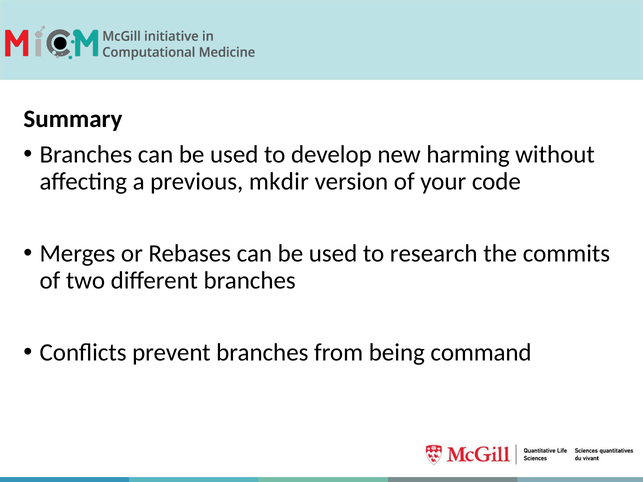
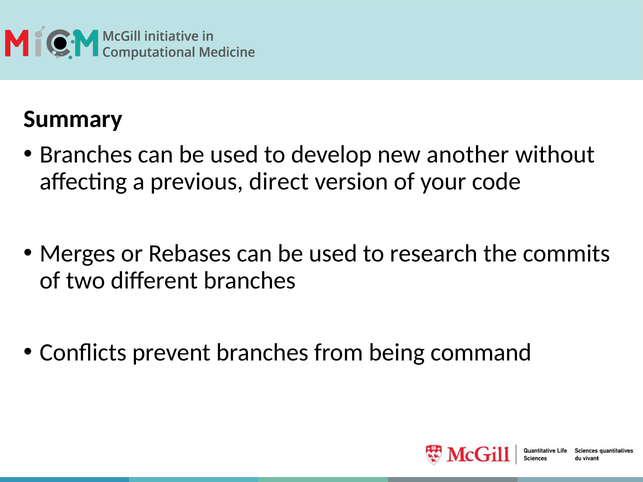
harming: harming -> another
mkdir: mkdir -> direct
